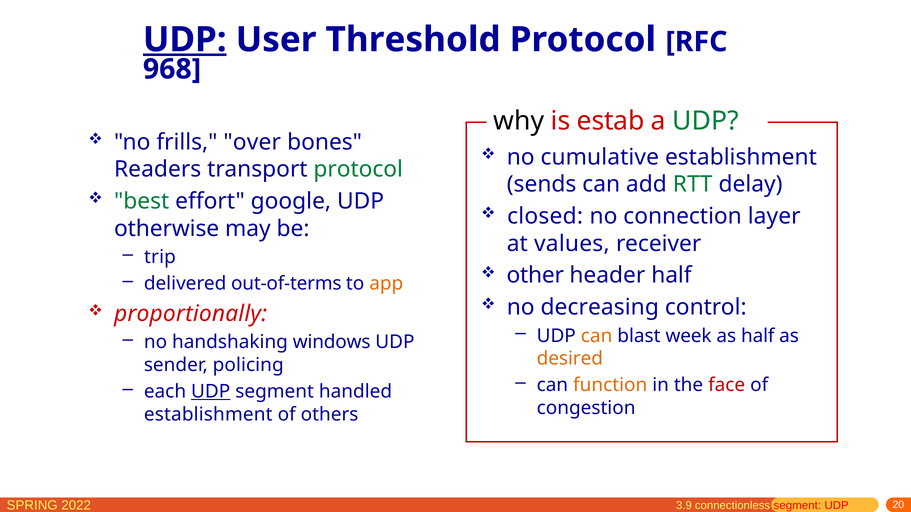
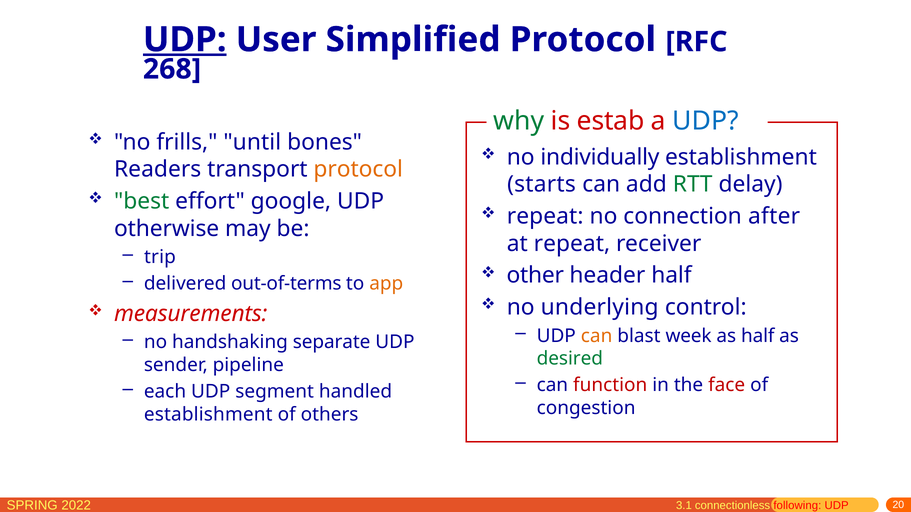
Threshold: Threshold -> Simplified
968: 968 -> 268
why colour: black -> green
UDP at (705, 121) colour: green -> blue
over: over -> until
cumulative: cumulative -> individually
protocol at (358, 170) colour: green -> orange
sends: sends -> starts
closed at (545, 216): closed -> repeat
layer: layer -> after
at values: values -> repeat
decreasing: decreasing -> underlying
proportionally: proportionally -> measurements
windows: windows -> separate
desired colour: orange -> green
policing: policing -> pipeline
function colour: orange -> red
UDP at (211, 392) underline: present -> none
3.9: 3.9 -> 3.1
connectionless segment: segment -> following
